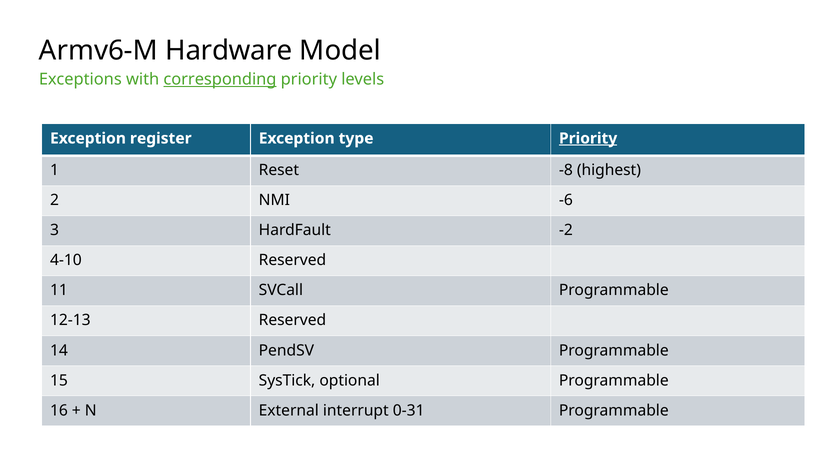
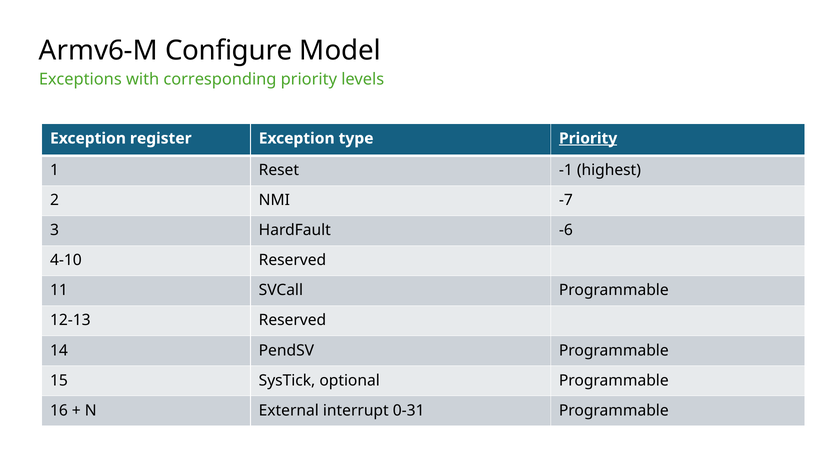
Hardware: Hardware -> Configure
corresponding underline: present -> none
-8: -8 -> -1
-6: -6 -> -7
-2: -2 -> -6
